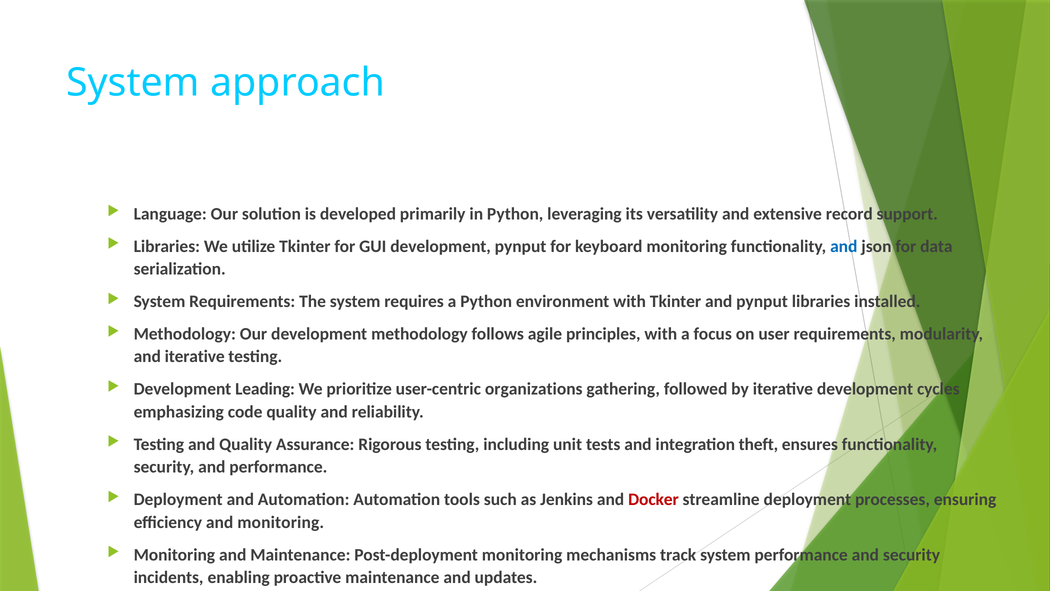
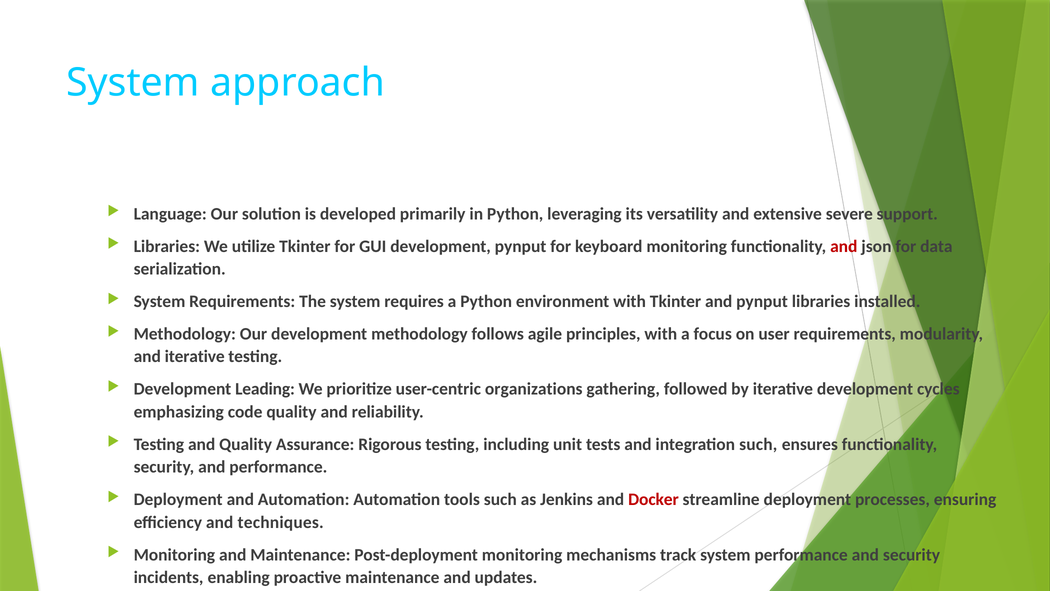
record: record -> severe
and at (844, 246) colour: blue -> red
integration theft: theft -> such
and monitoring: monitoring -> techniques
